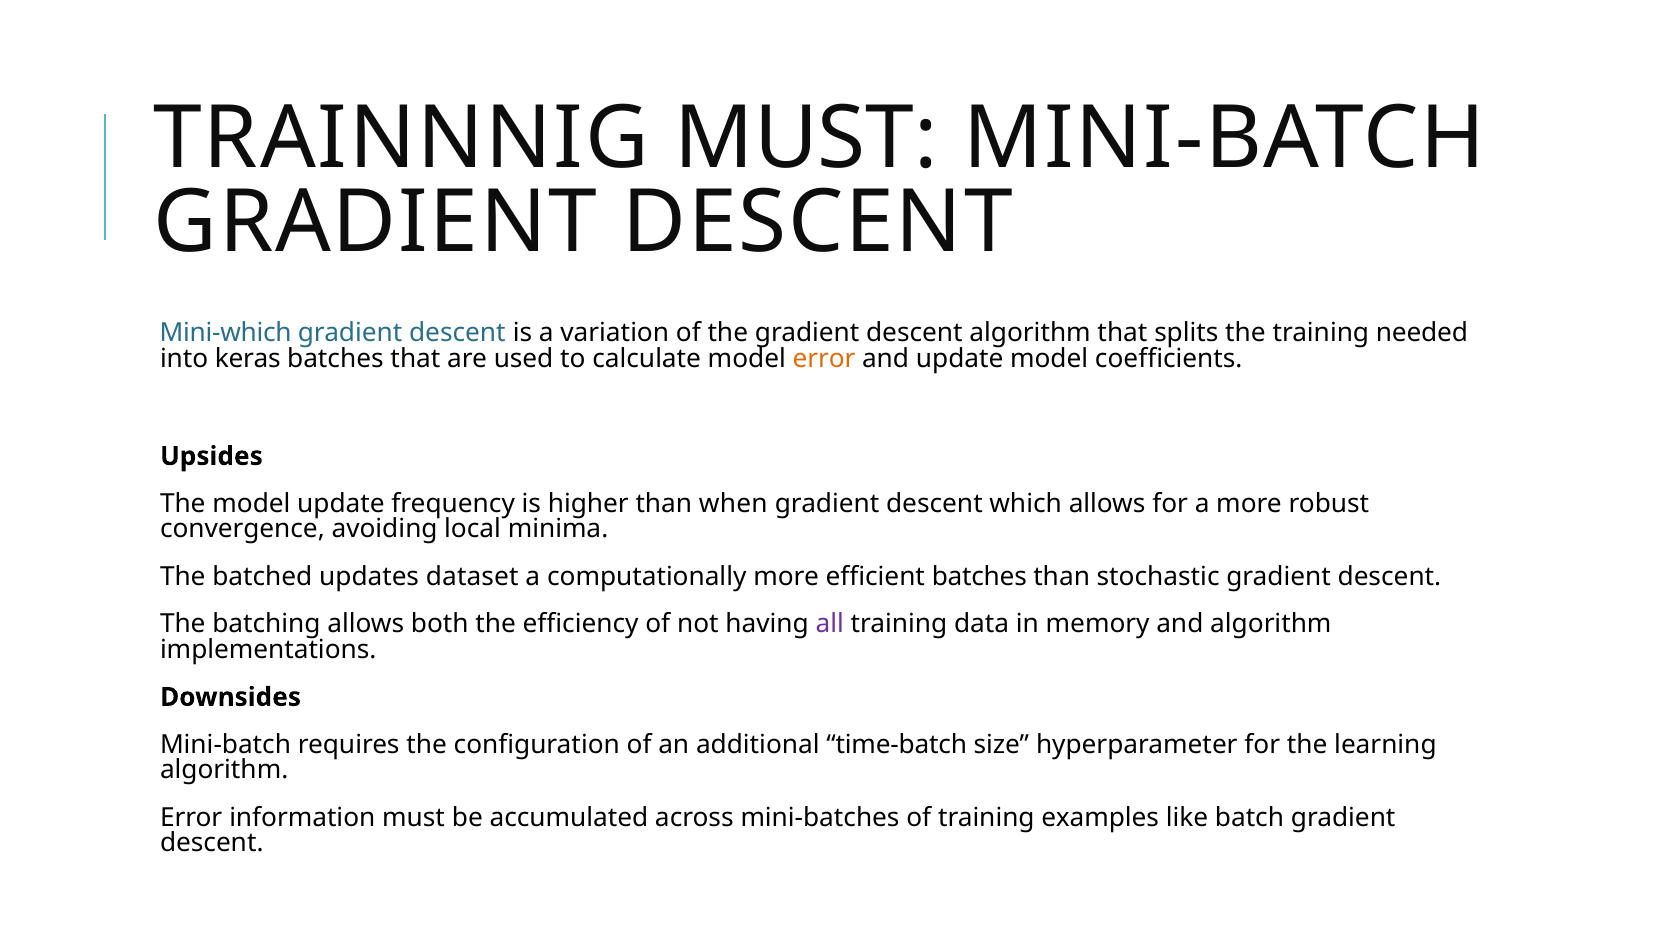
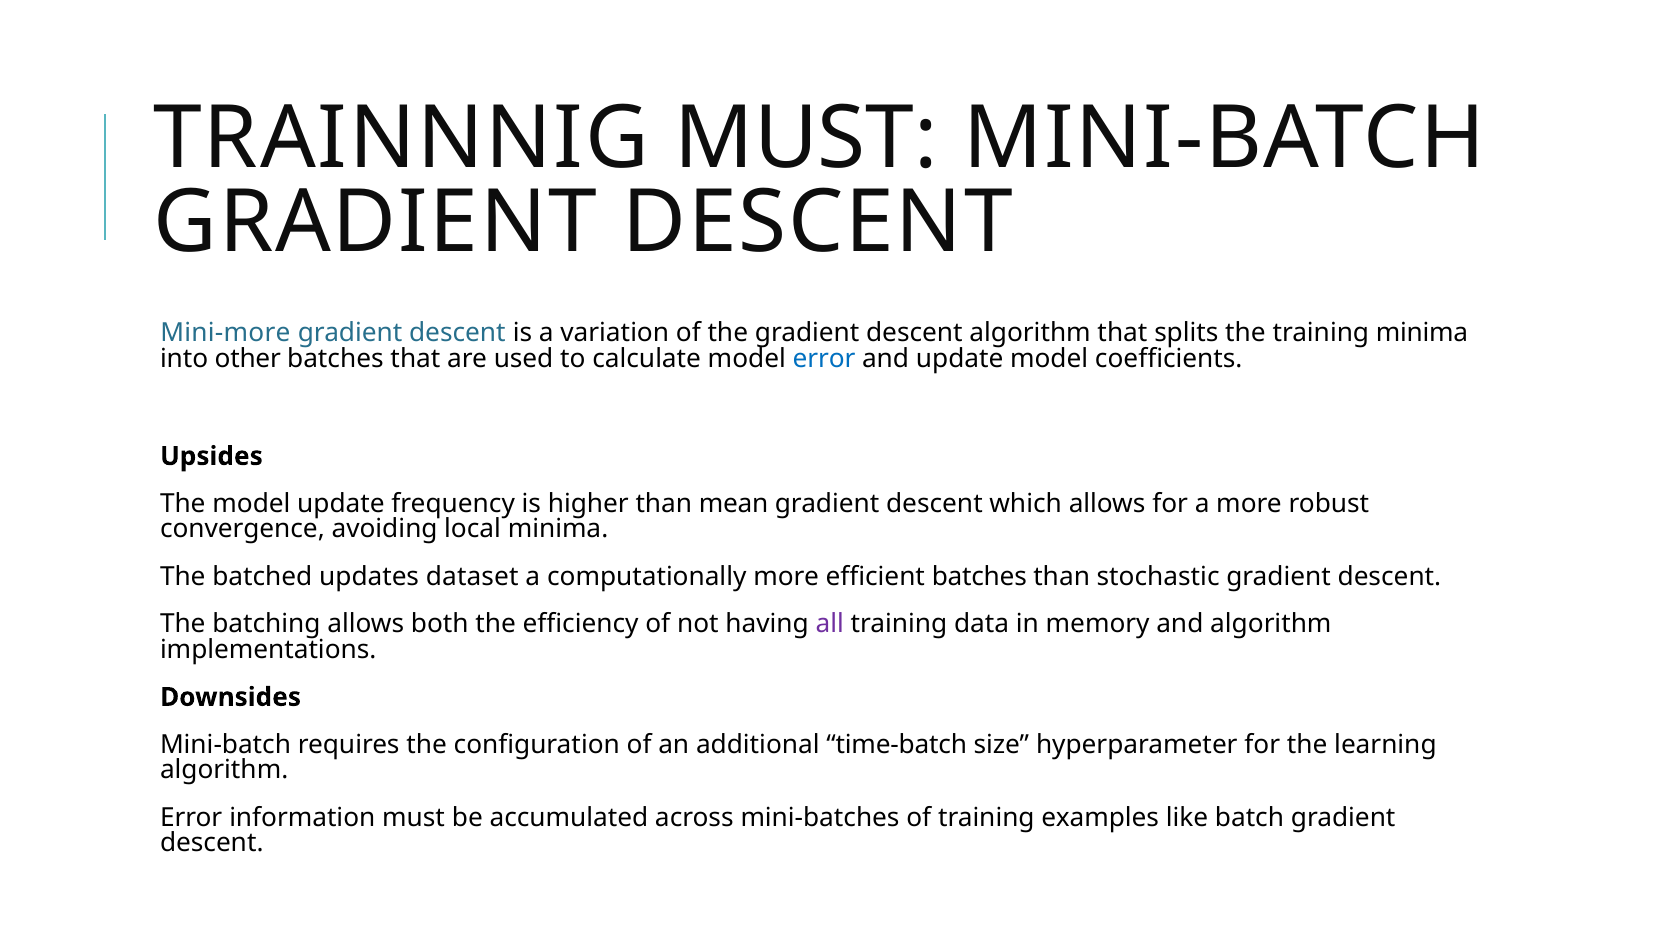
Mini-which: Mini-which -> Mini-more
training needed: needed -> minima
keras: keras -> other
error at (824, 359) colour: orange -> blue
when: when -> mean
